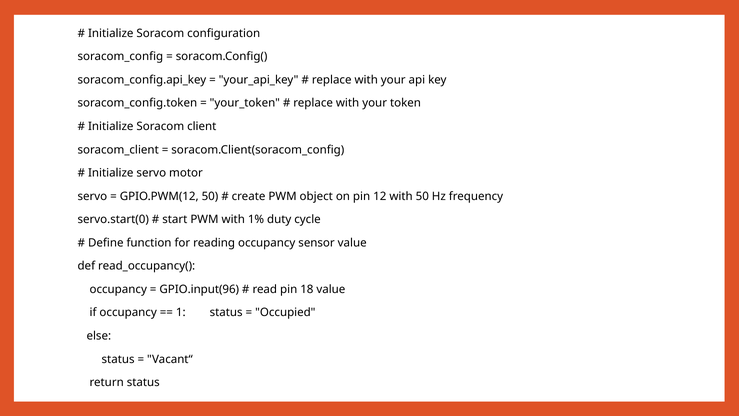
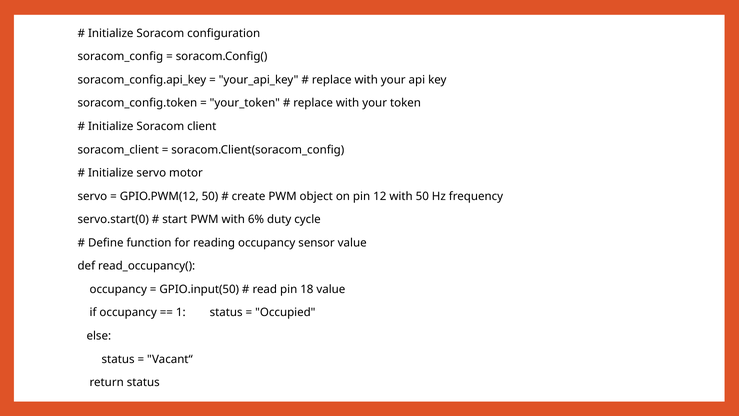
1%: 1% -> 6%
GPIO.input(96: GPIO.input(96 -> GPIO.input(50
